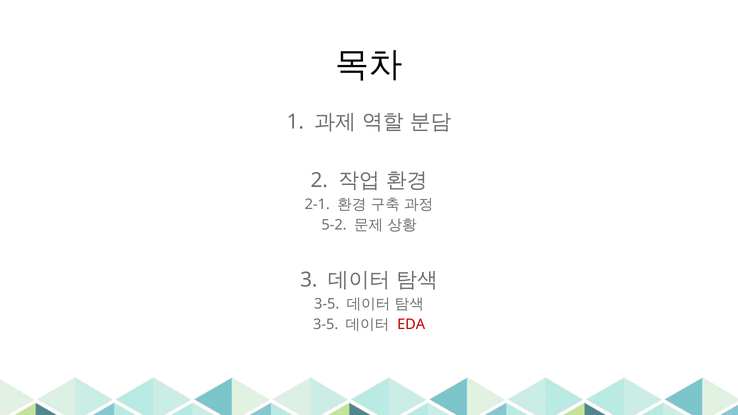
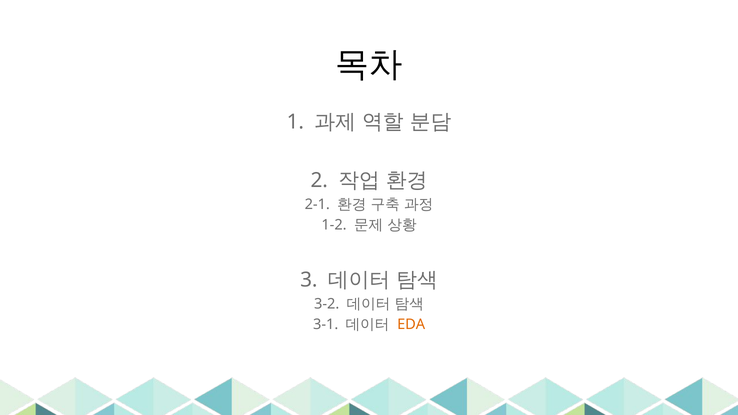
5-2: 5-2 -> 1-2
3-5 at (327, 304): 3-5 -> 3-2
3-5 at (326, 325): 3-5 -> 3-1
EDA colour: red -> orange
